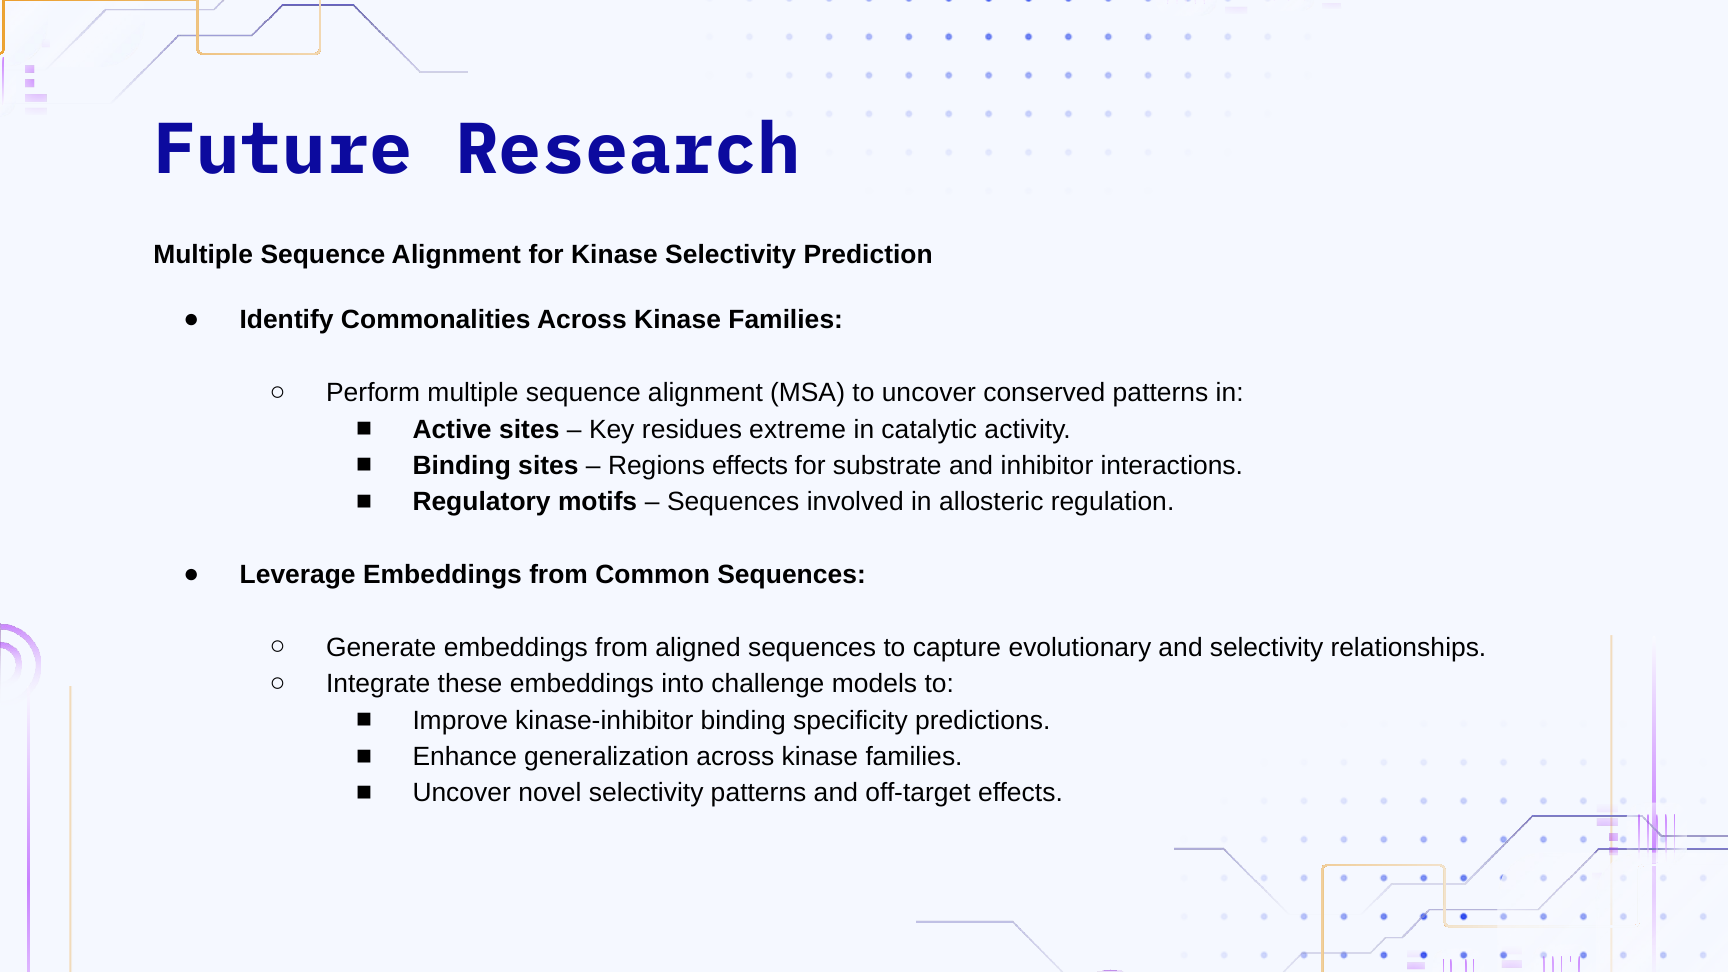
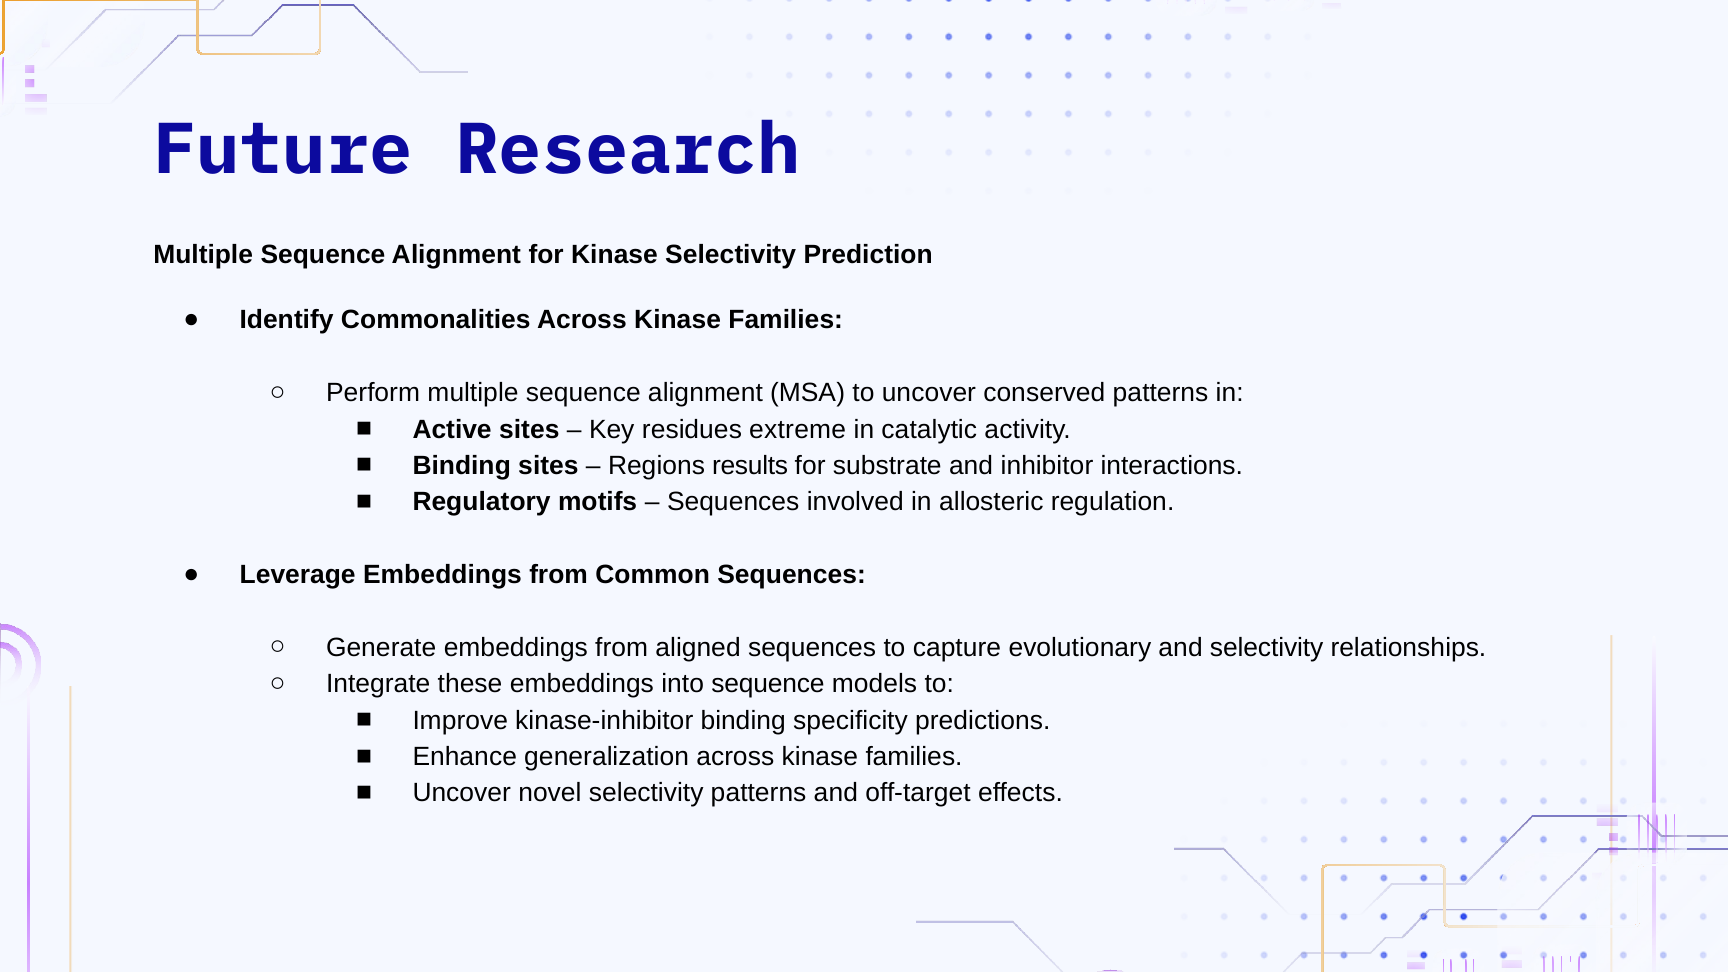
Regions effects: effects -> results
into challenge: challenge -> sequence
